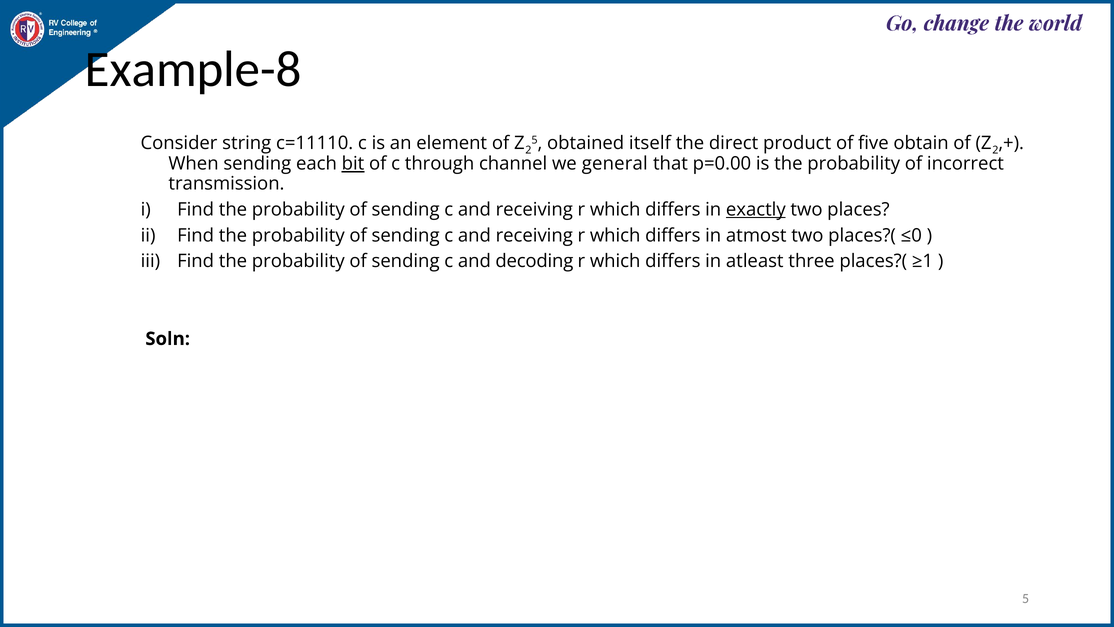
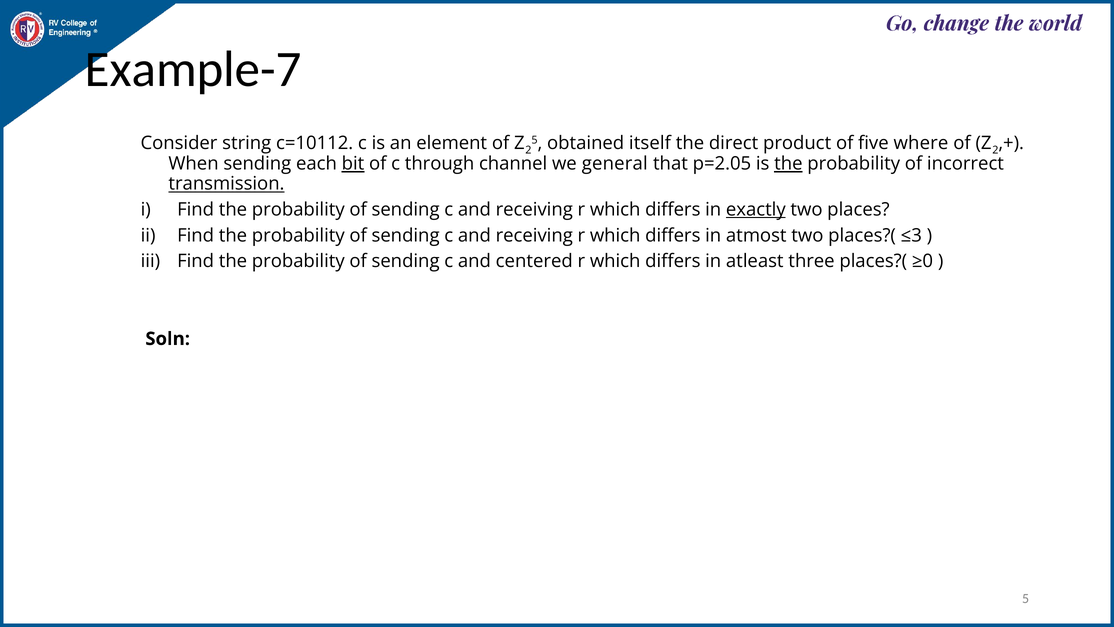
Example-8: Example-8 -> Example-7
c=11110: c=11110 -> c=10112
obtain: obtain -> where
p=0.00: p=0.00 -> p=2.05
the at (788, 164) underline: none -> present
transmission underline: none -> present
≤0: ≤0 -> ≤3
decoding: decoding -> centered
≥1: ≥1 -> ≥0
